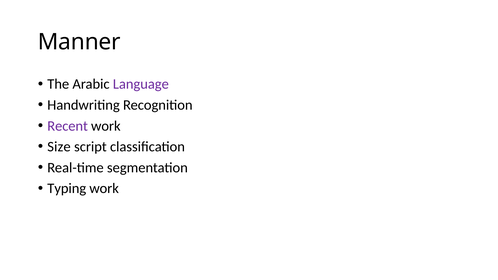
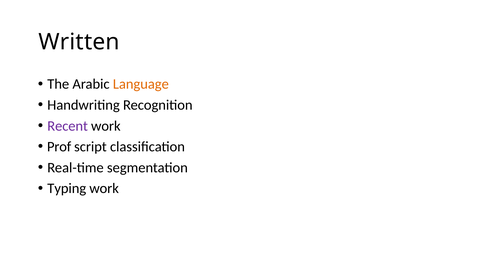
Manner: Manner -> Written
Language colour: purple -> orange
Size: Size -> Prof
